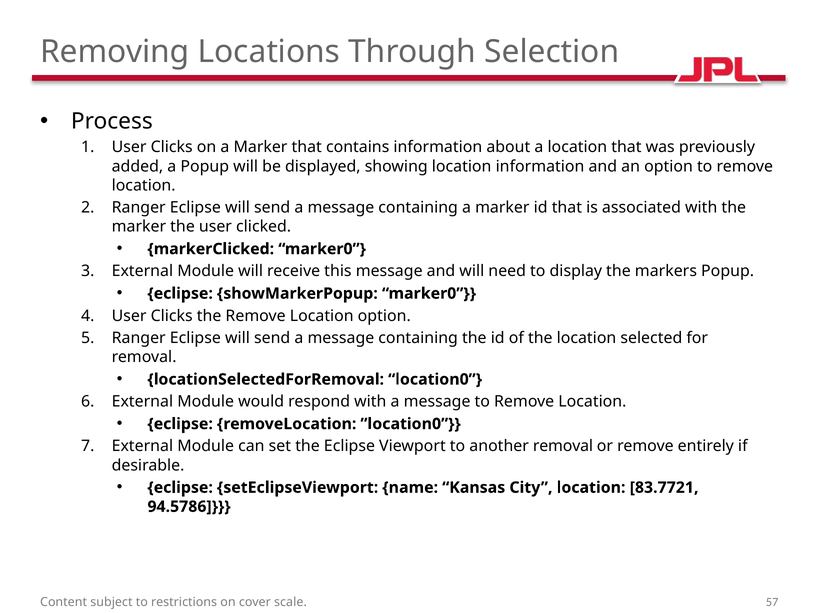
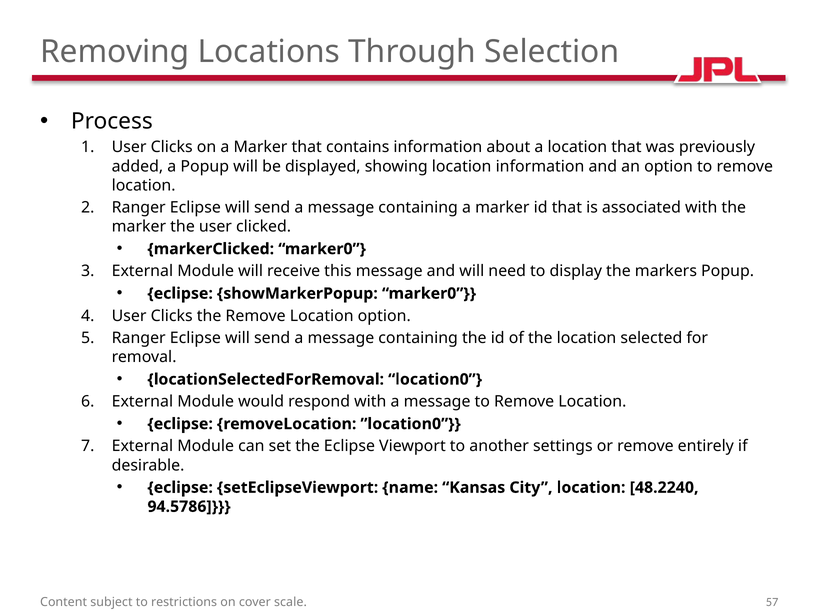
another removal: removal -> settings
83.7721: 83.7721 -> 48.2240
